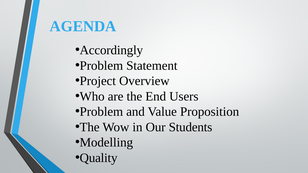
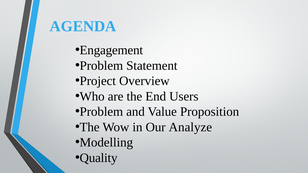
Accordingly: Accordingly -> Engagement
Students: Students -> Analyze
